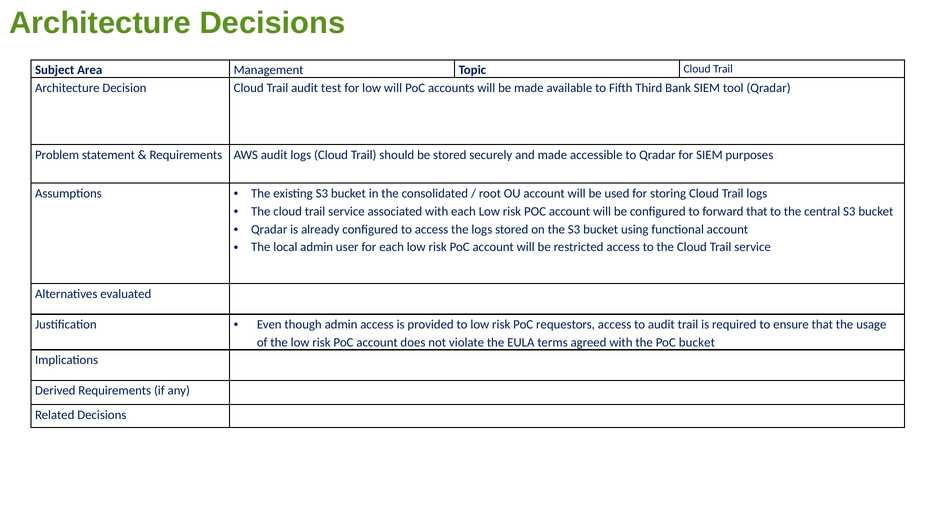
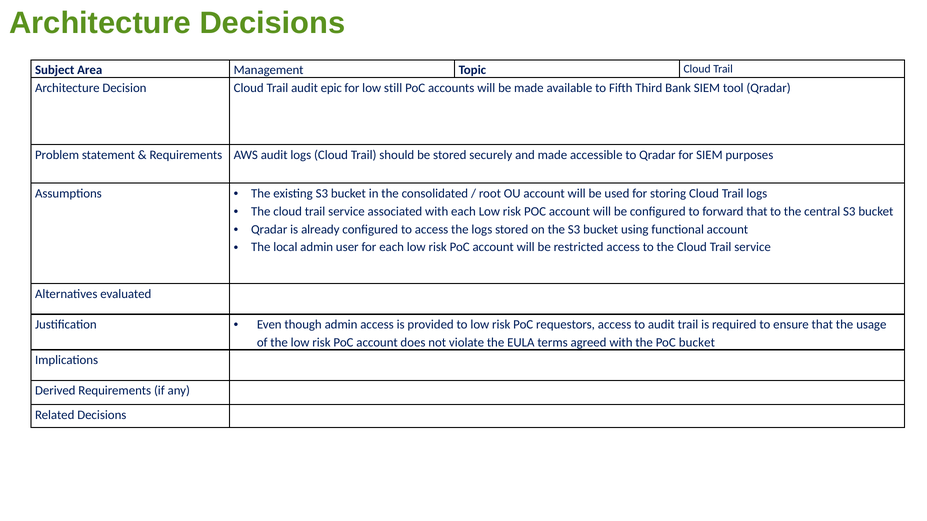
test: test -> epic
low will: will -> still
